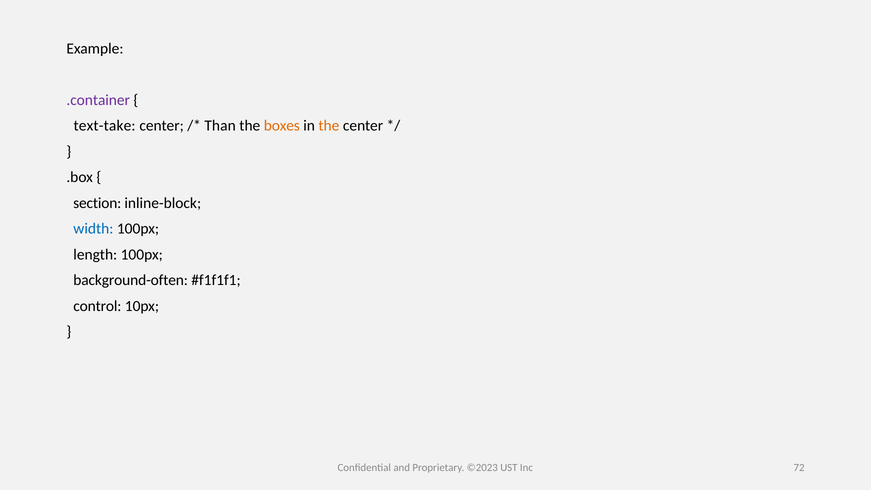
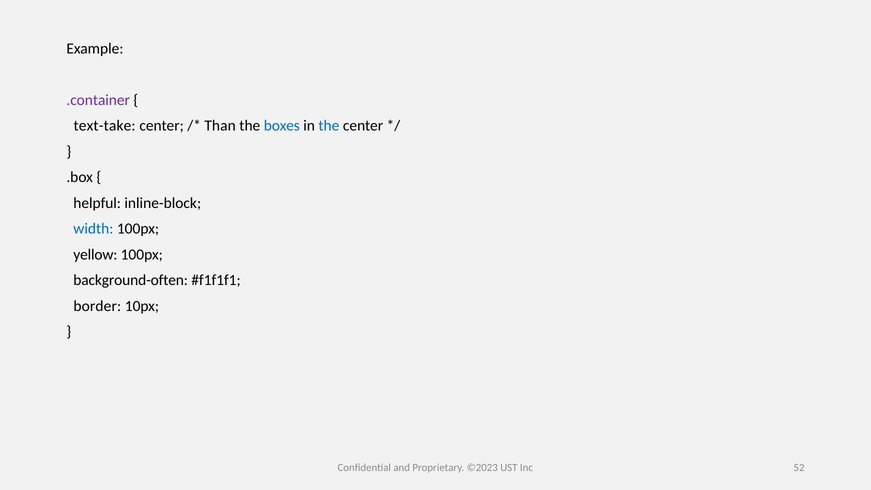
boxes colour: orange -> blue
the at (329, 126) colour: orange -> blue
section: section -> helpful
length: length -> yellow
control: control -> border
72: 72 -> 52
